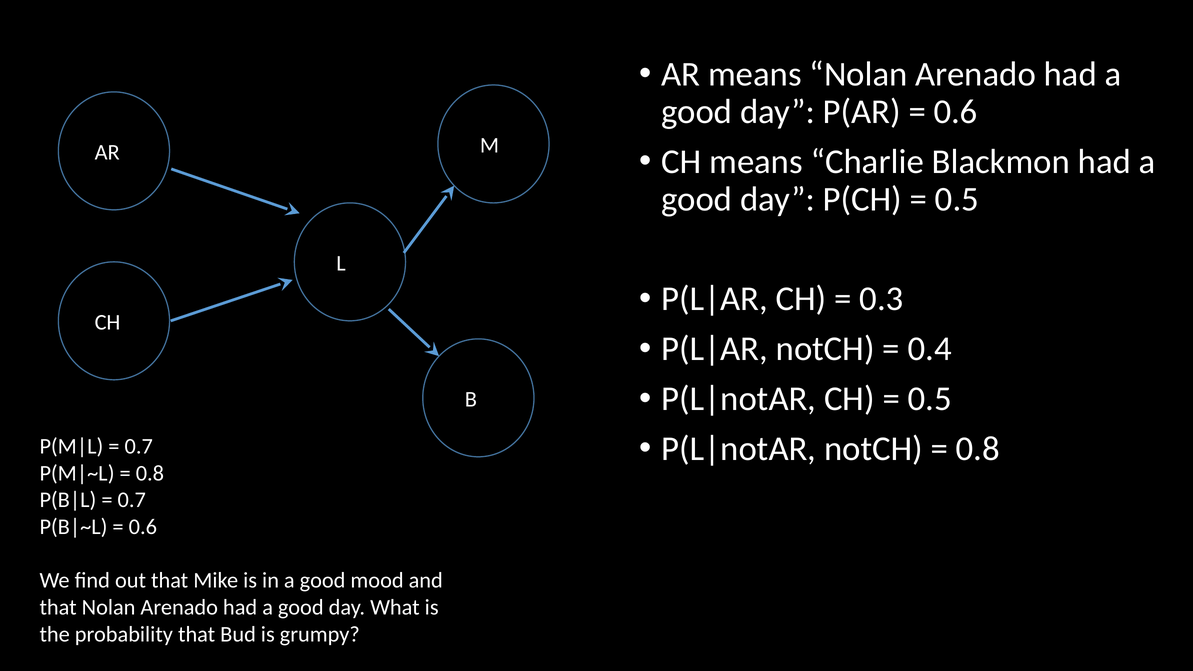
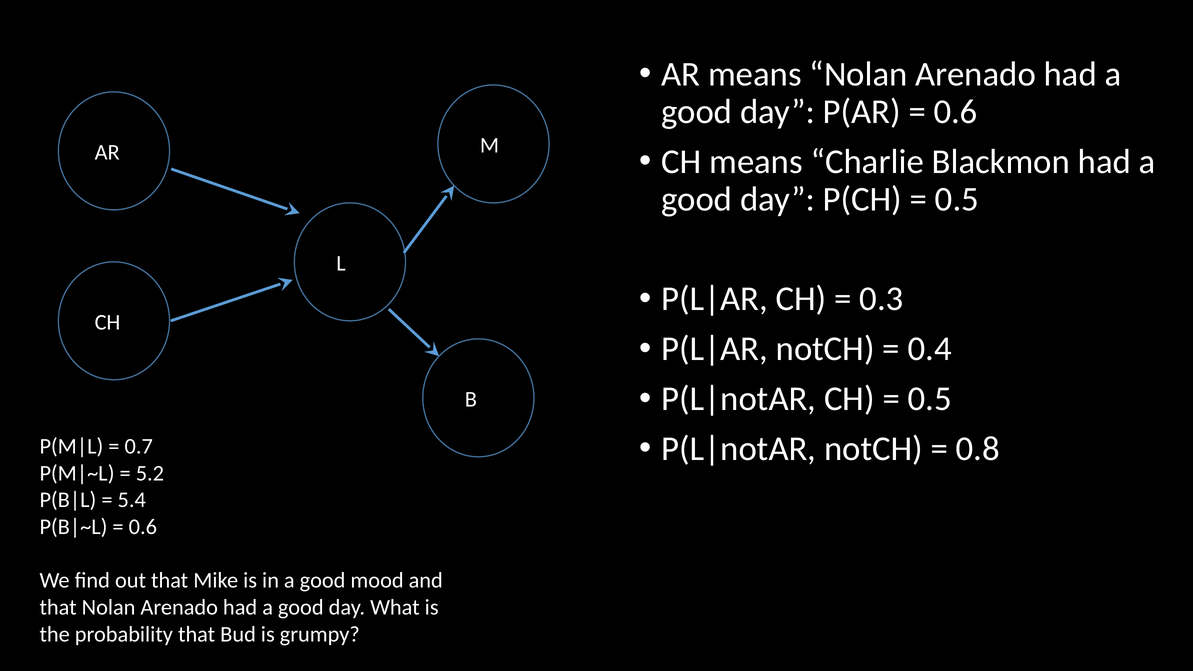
0.8 at (150, 473): 0.8 -> 5.2
0.7 at (132, 500): 0.7 -> 5.4
